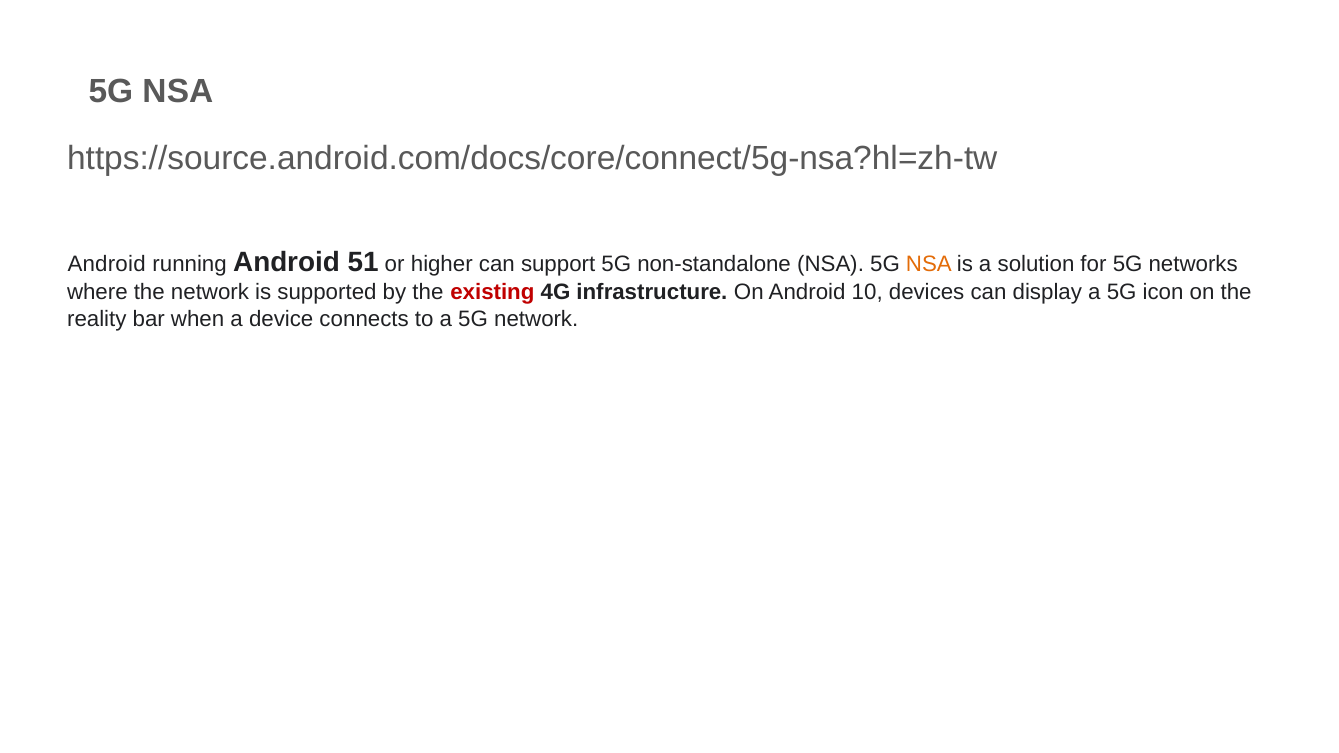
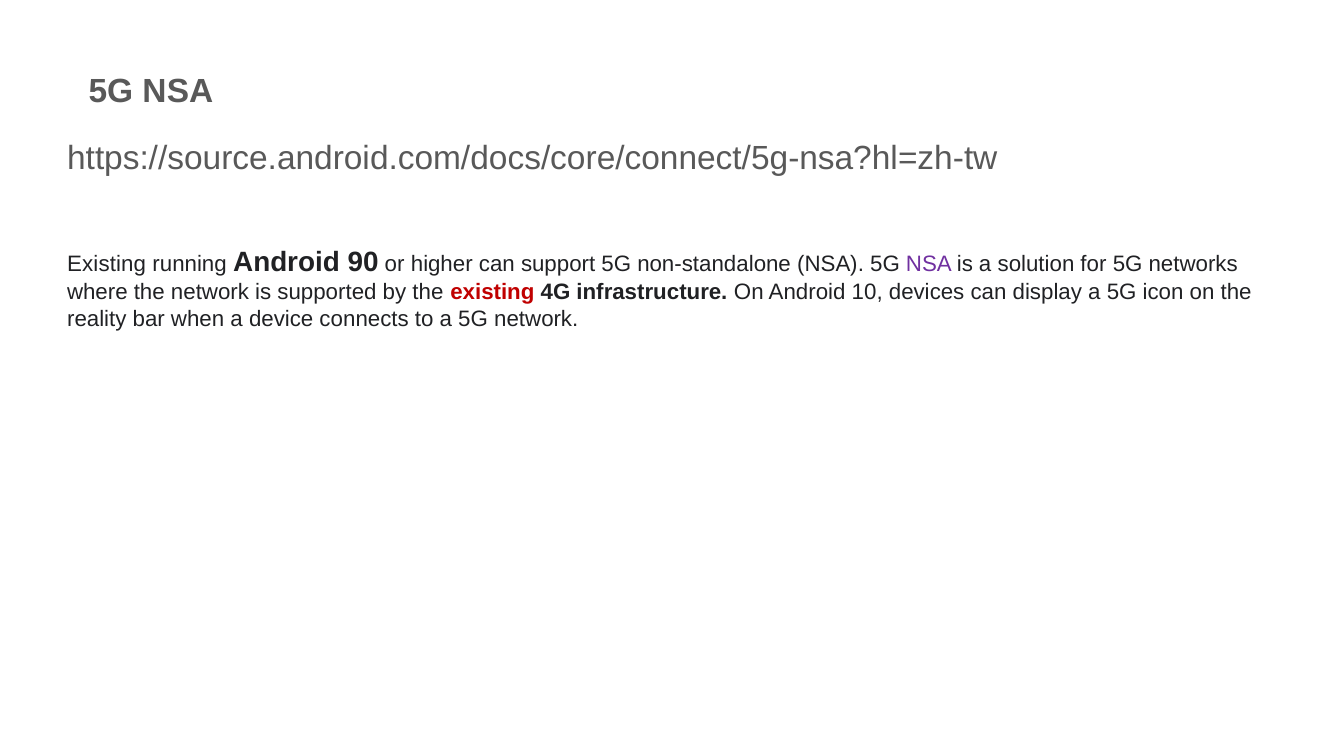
Android at (107, 264): Android -> Existing
51: 51 -> 90
NSA at (929, 264) colour: orange -> purple
